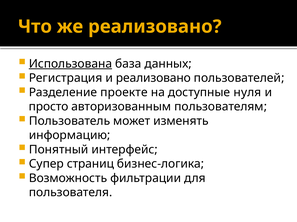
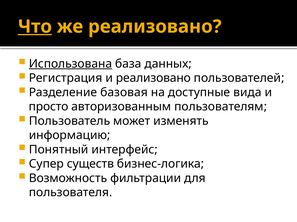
Что underline: none -> present
проекте: проекте -> базовая
нуля: нуля -> вида
страниц: страниц -> существ
